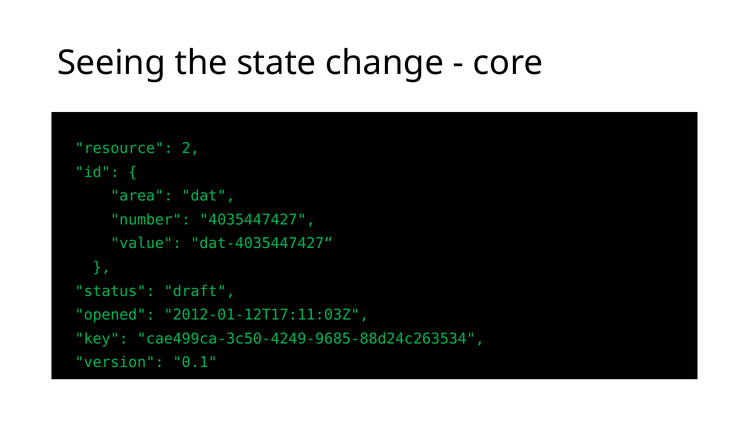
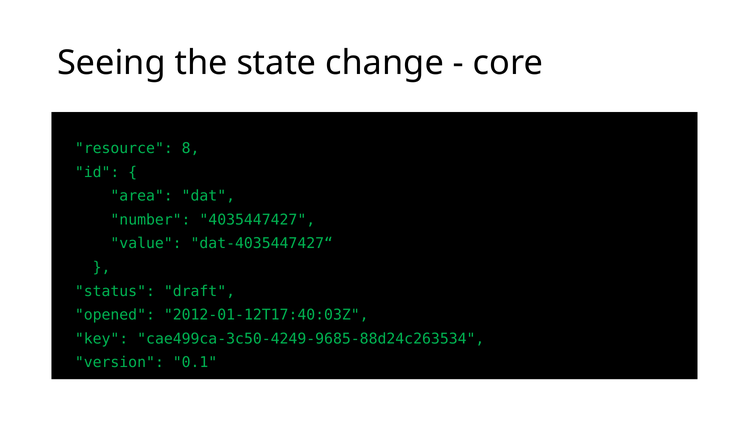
2: 2 -> 8
2012-01-12T17:11:03Z: 2012-01-12T17:11:03Z -> 2012-01-12T17:40:03Z
